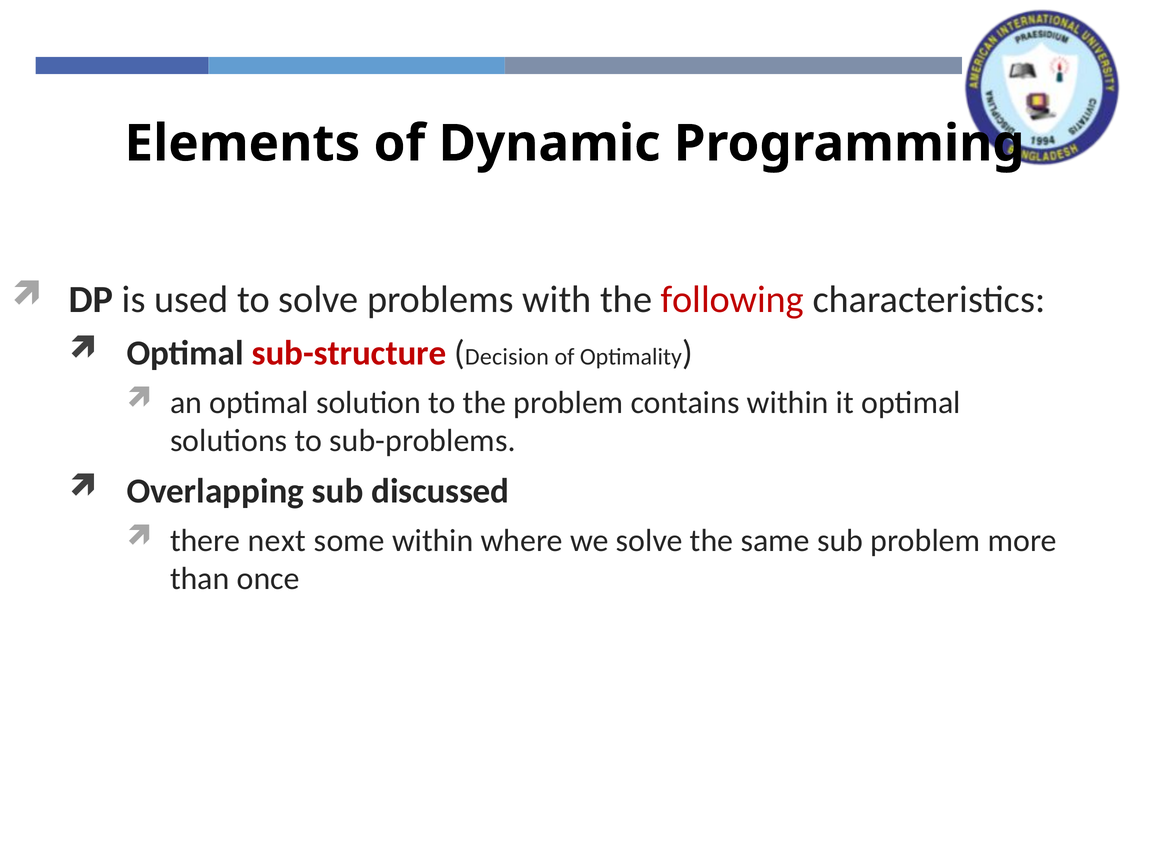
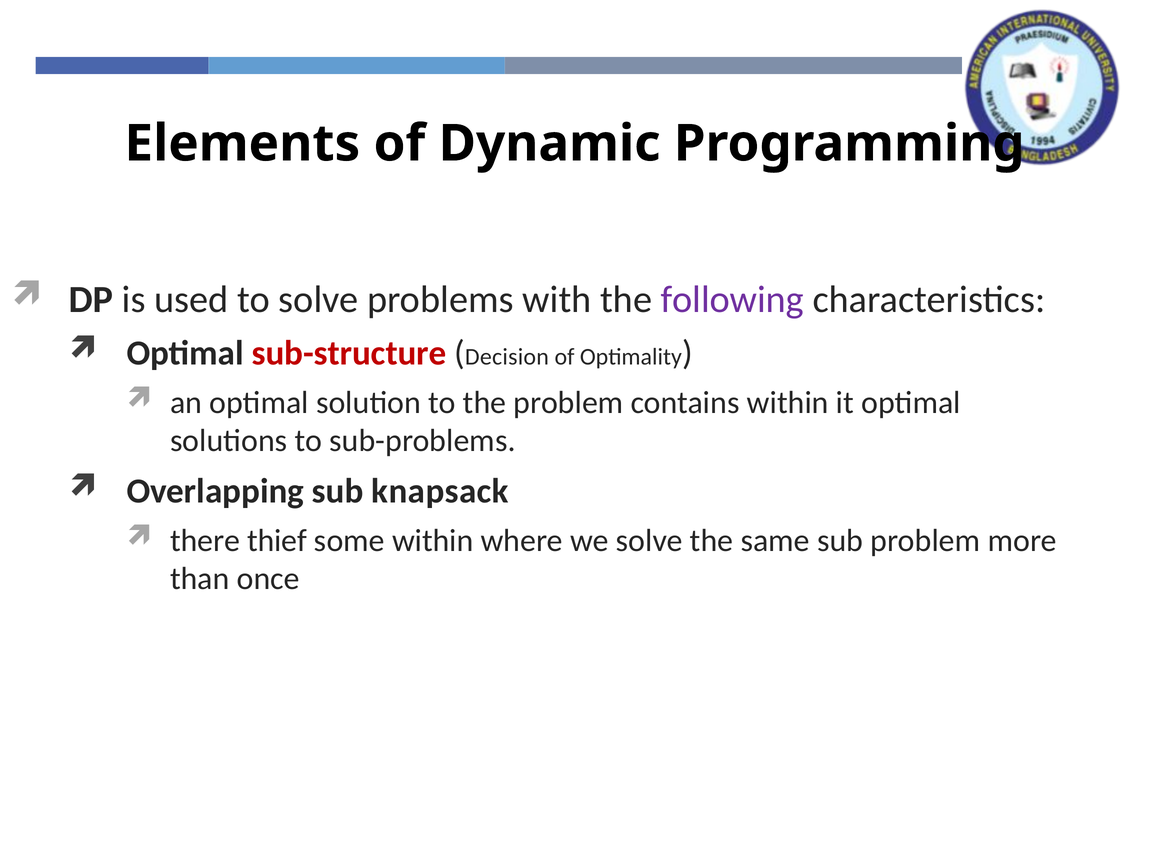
following colour: red -> purple
discussed: discussed -> knapsack
next: next -> thief
